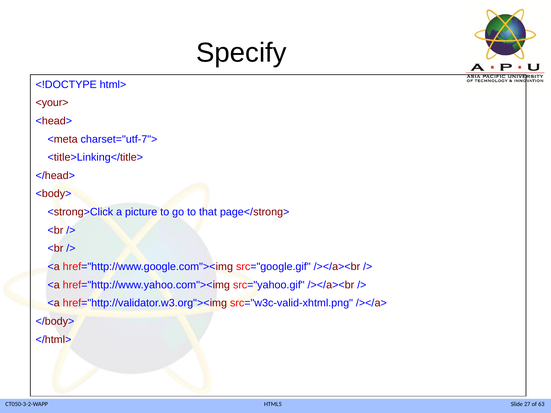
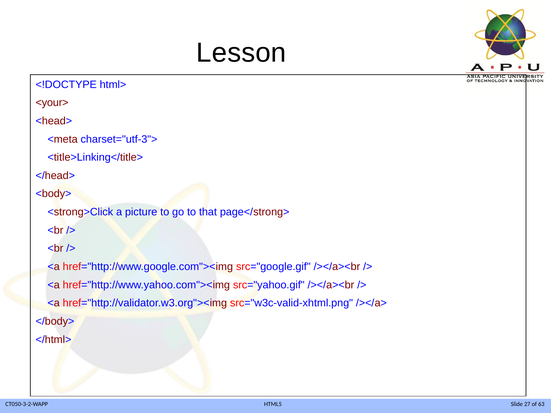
Specify: Specify -> Lesson
charset="utf-7">: charset="utf-7"> -> charset="utf-3">
